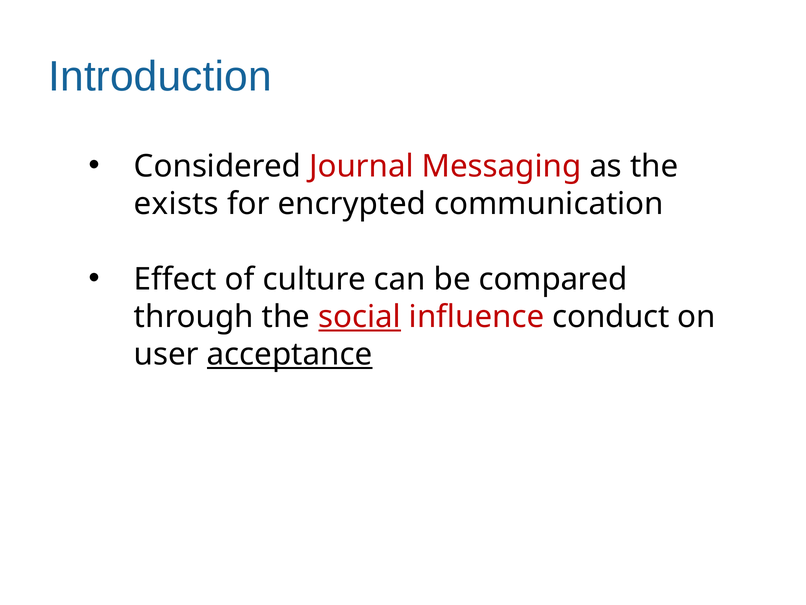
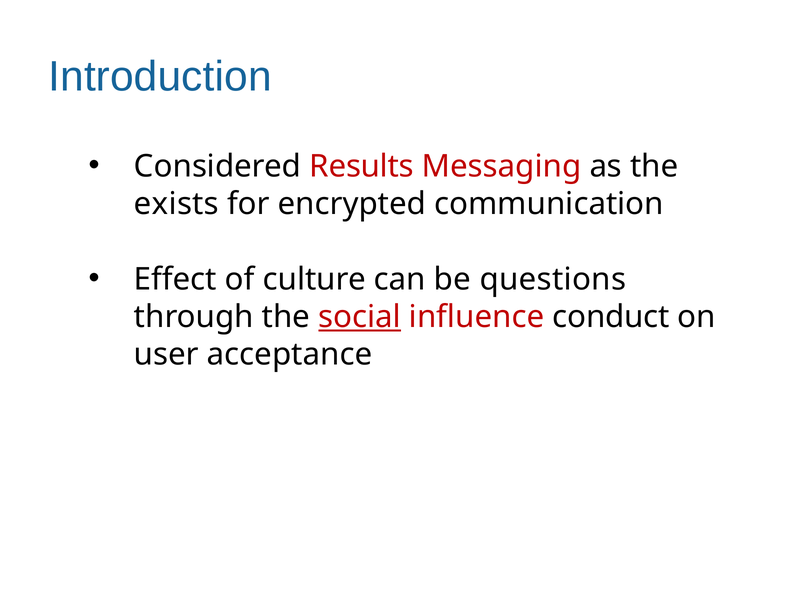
Journal: Journal -> Results
compared: compared -> questions
acceptance underline: present -> none
